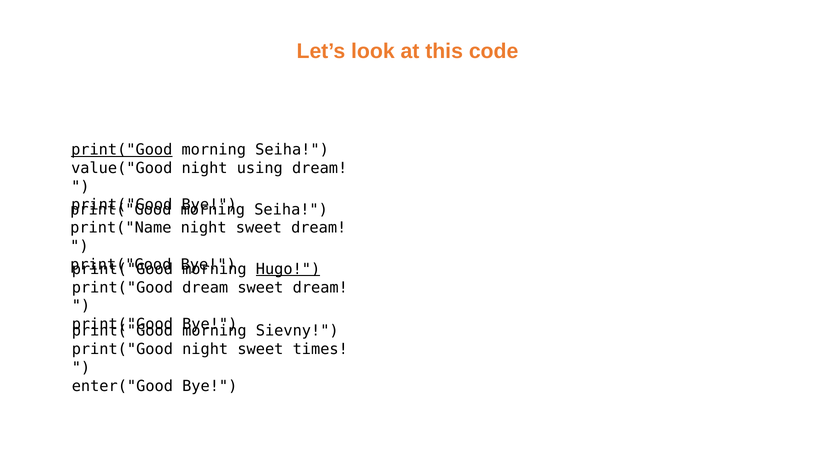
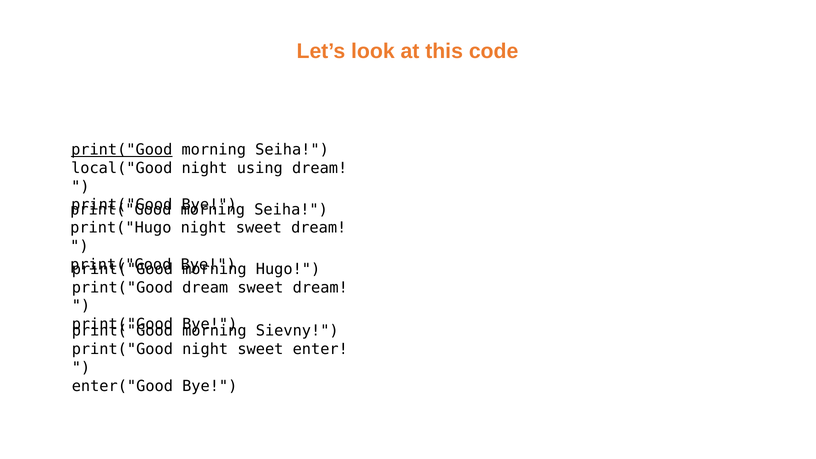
value("Good: value("Good -> local("Good
print("Name: print("Name -> print("Hugo
Hugo underline: present -> none
times: times -> enter
